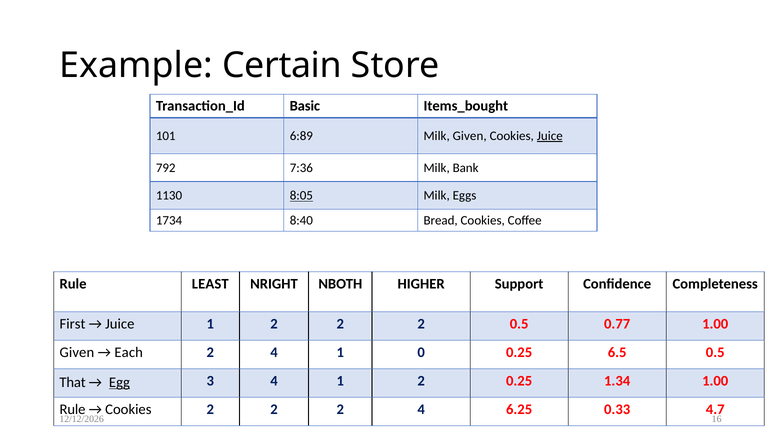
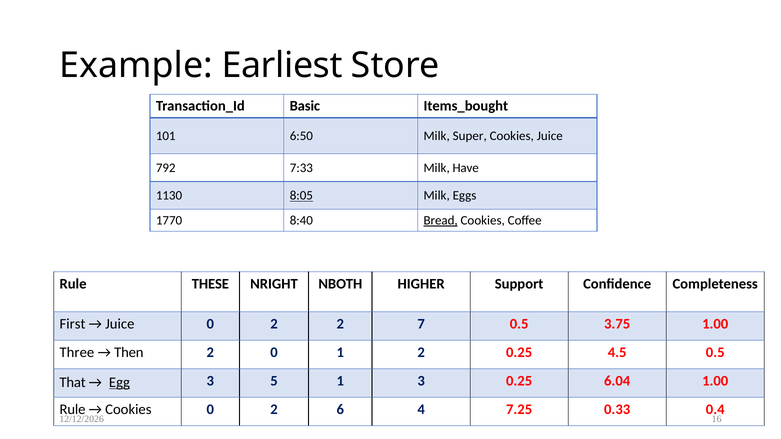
Certain: Certain -> Earliest
6:89: 6:89 -> 6:50
Milk Given: Given -> Super
Juice at (550, 136) underline: present -> none
7:36: 7:36 -> 7:33
Bank: Bank -> Have
1734: 1734 -> 1770
Bread underline: none -> present
LEAST: LEAST -> THESE
Juice 1: 1 -> 0
2 at (421, 324): 2 -> 7
0.77: 0.77 -> 3.75
Given at (77, 353): Given -> Three
Each: Each -> Then
4 at (274, 353): 4 -> 0
1 0: 0 -> 2
6.5: 6.5 -> 4.5
3 4: 4 -> 5
2 at (421, 381): 2 -> 3
1.34: 1.34 -> 6.04
Cookies 2: 2 -> 0
2 at (340, 410): 2 -> 6
6.25: 6.25 -> 7.25
4.7: 4.7 -> 0.4
